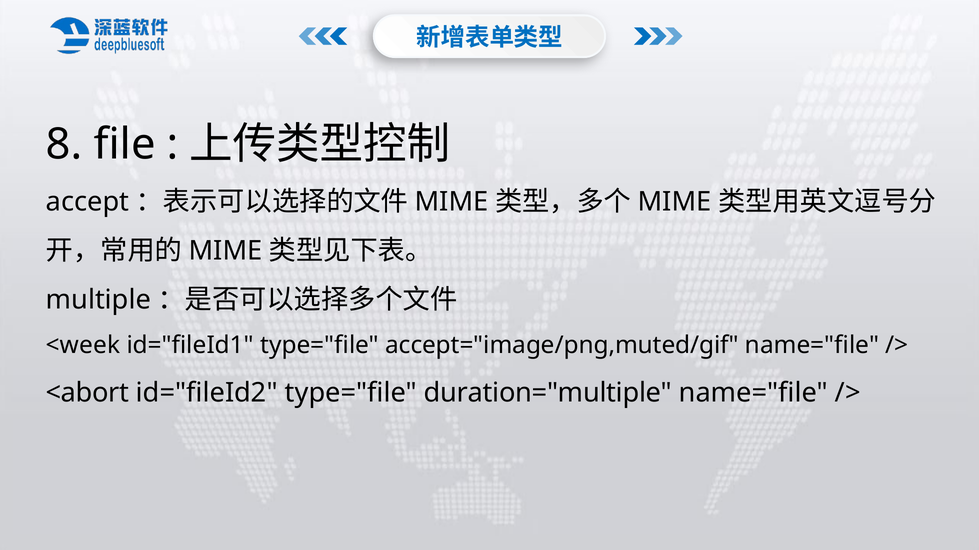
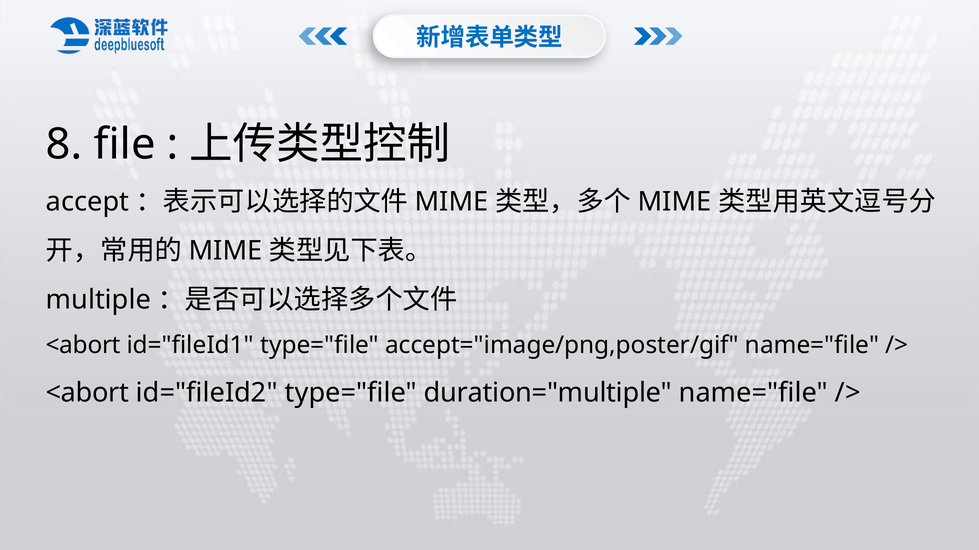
<week at (83, 346): <week -> <abort
accept="image/png,muted/gif: accept="image/png,muted/gif -> accept="image/png,poster/gif
